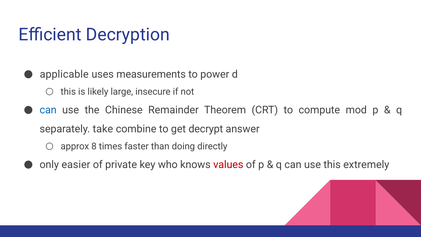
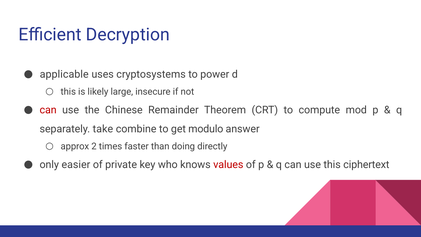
measurements: measurements -> cryptosystems
can at (48, 110) colour: blue -> red
decrypt: decrypt -> modulo
8: 8 -> 2
extremely: extremely -> ciphertext
